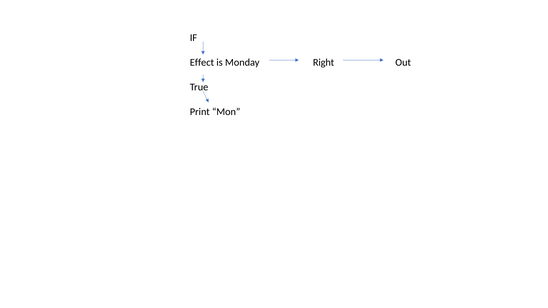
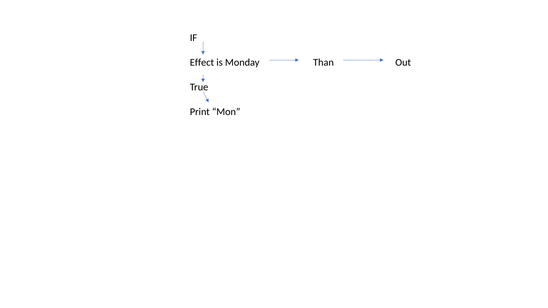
Right: Right -> Than
